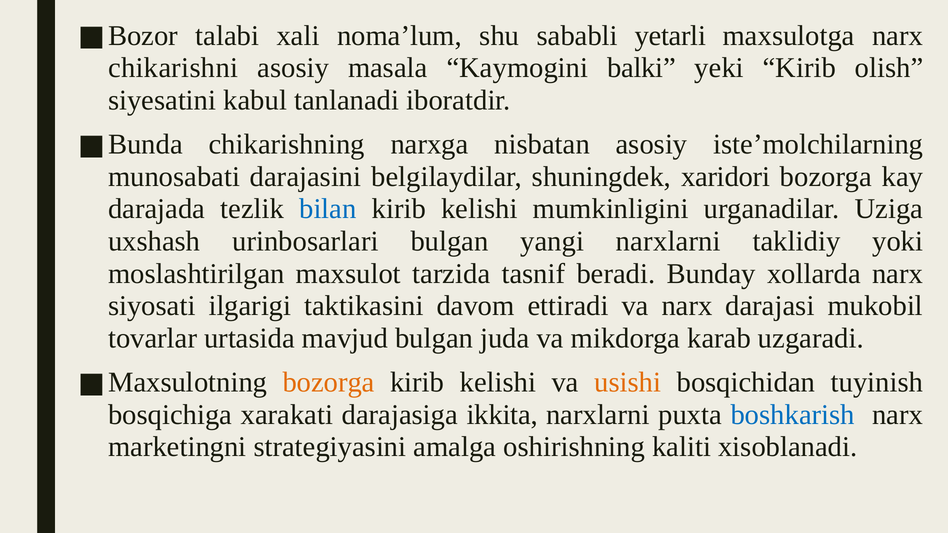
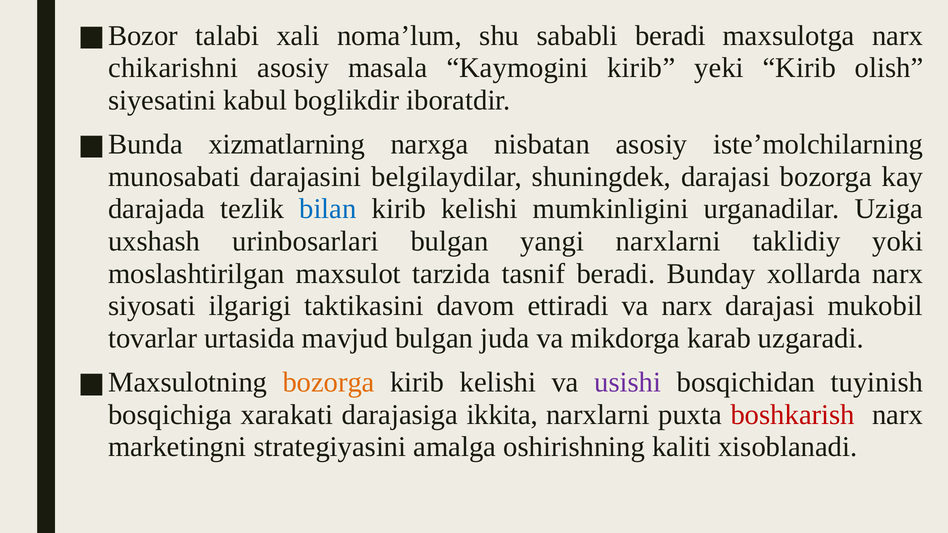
sababli yetarli: yetarli -> beradi
Kaymogini balki: balki -> kirib
tanlanadi: tanlanadi -> boglikdir
chikarishning: chikarishning -> xizmatlarning
shuningdek xaridori: xaridori -> darajasi
usishi colour: orange -> purple
boshkarish colour: blue -> red
